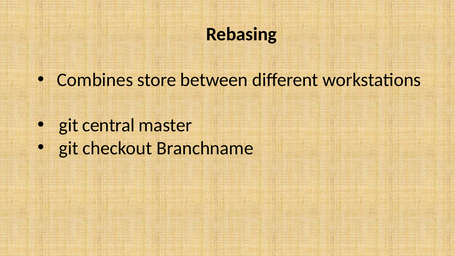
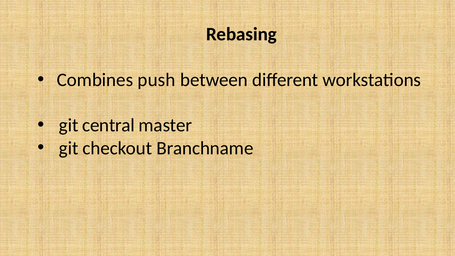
store: store -> push
